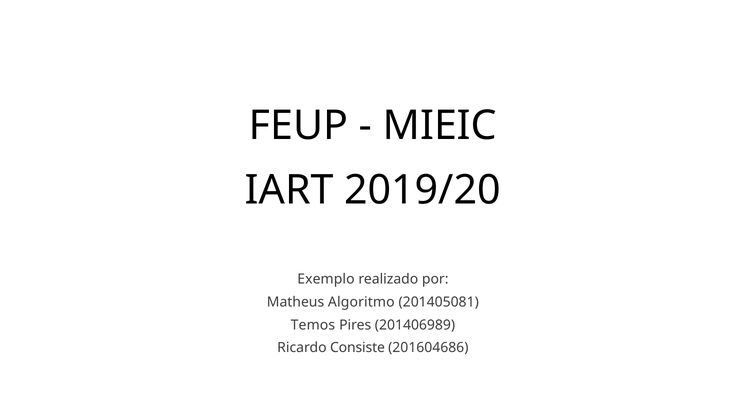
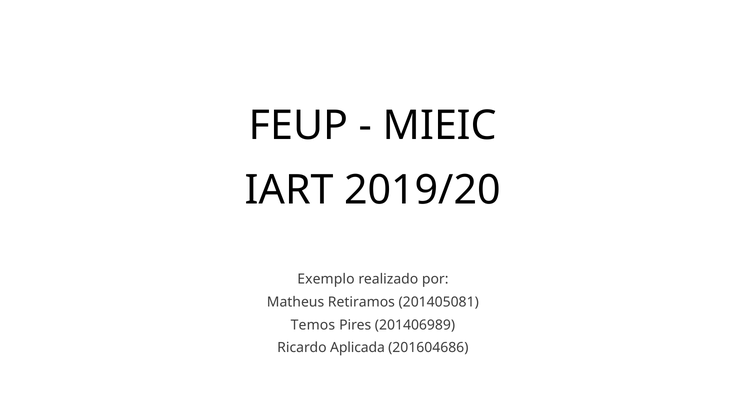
Algoritmo: Algoritmo -> Retiramos
Consiste: Consiste -> Aplicada
